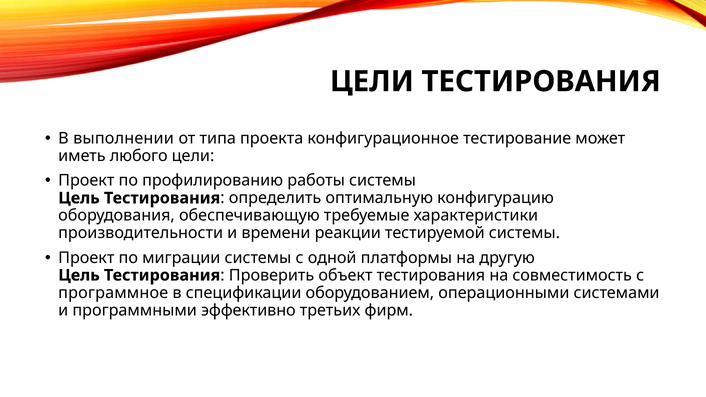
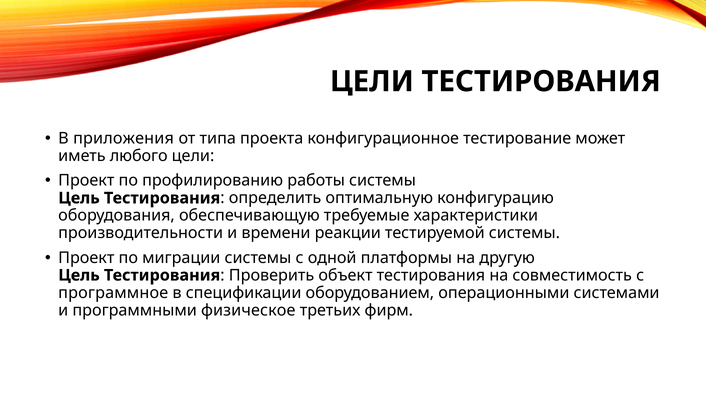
выполнении: выполнении -> приложения
эффективно: эффективно -> физическое
